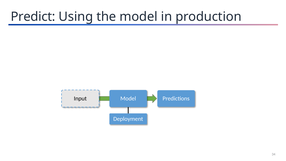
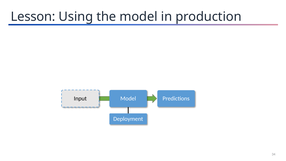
Predict: Predict -> Lesson
